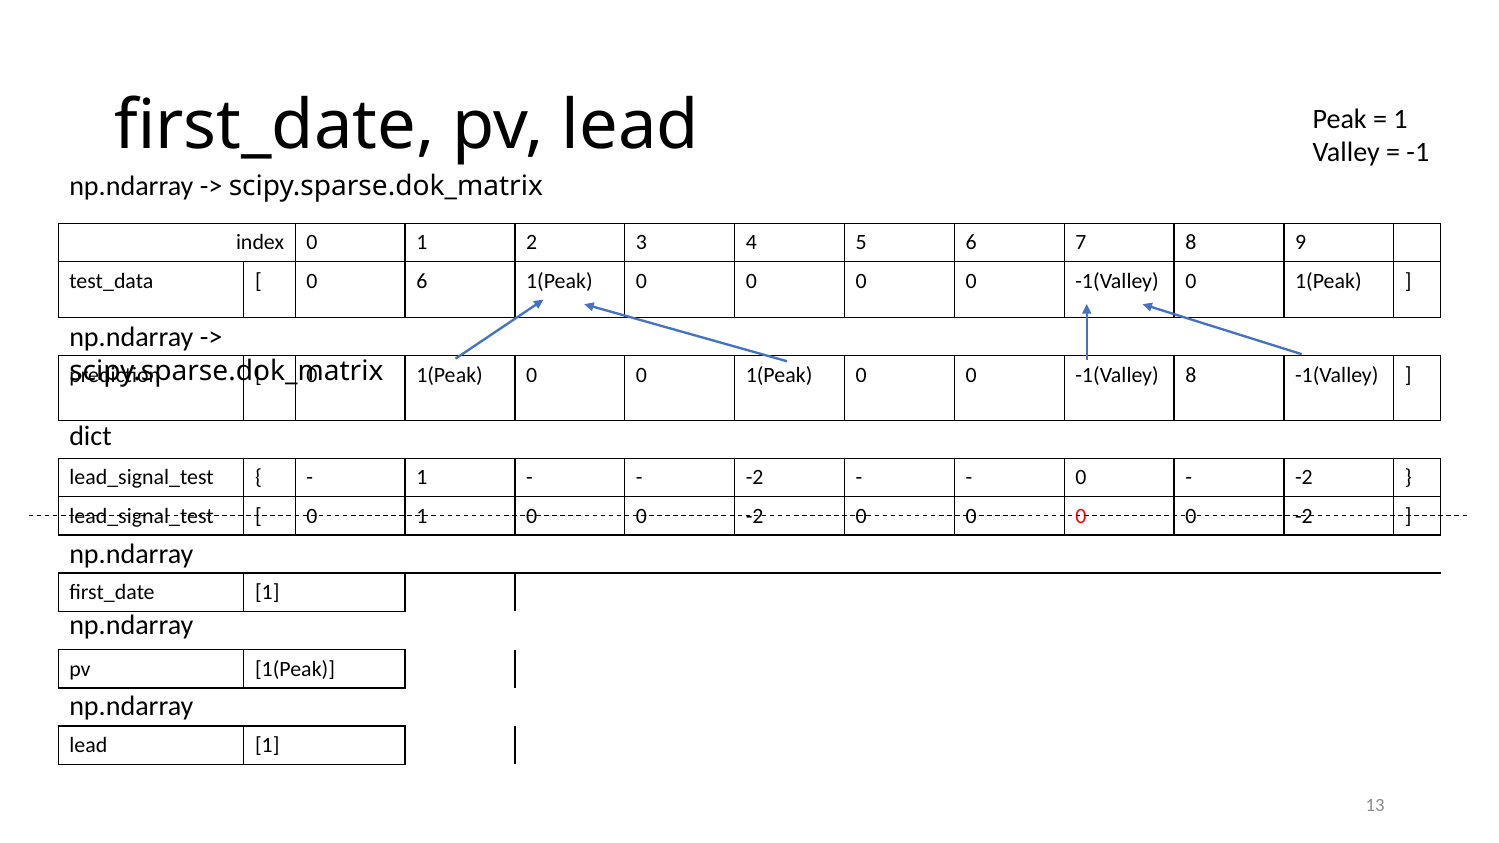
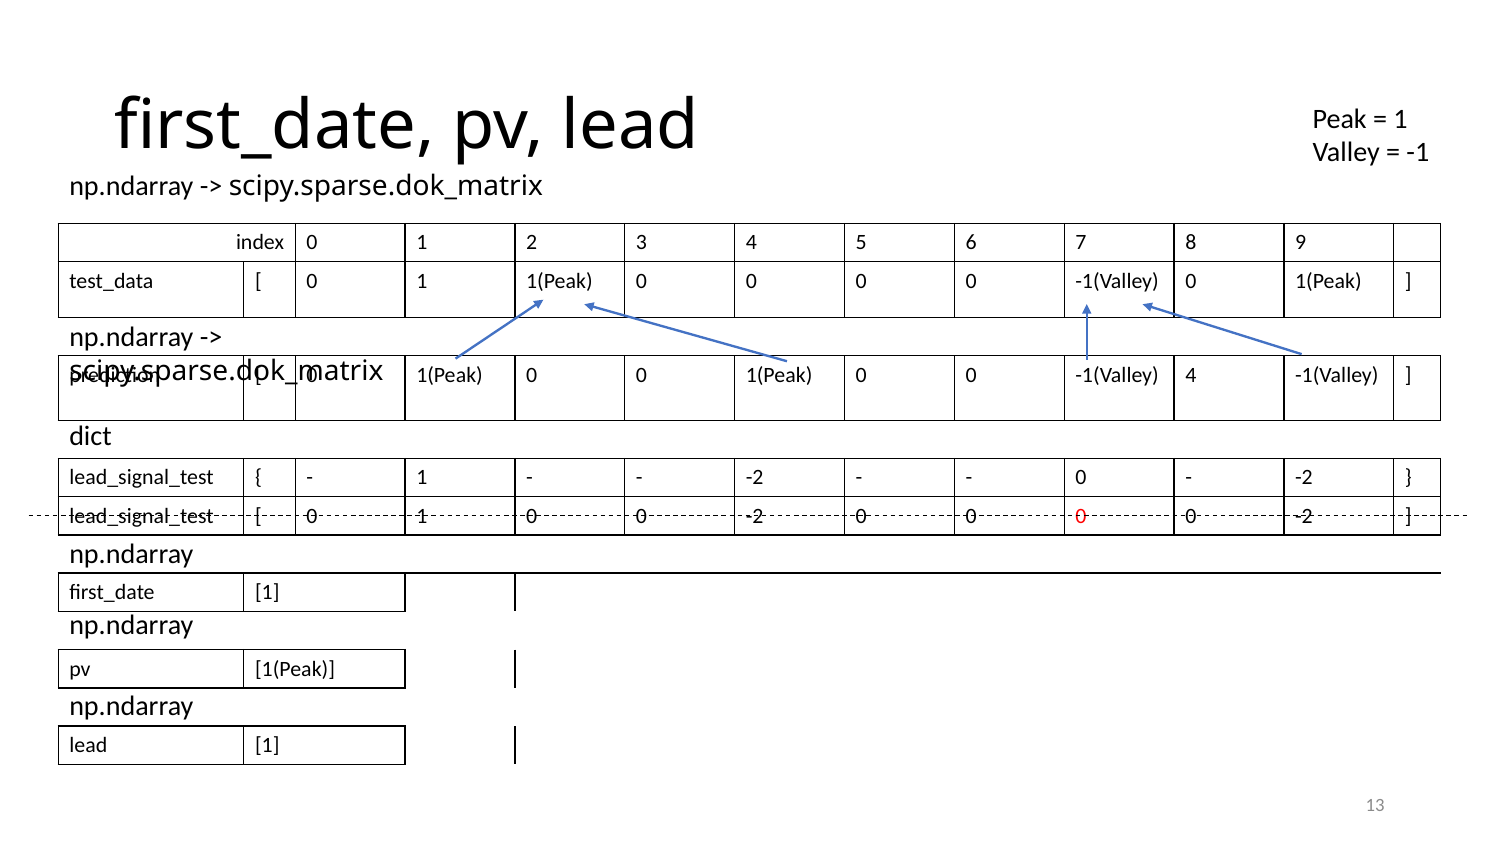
6 at (422, 281): 6 -> 1
-1(Valley 8: 8 -> 4
